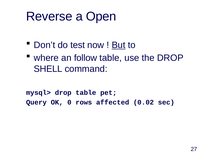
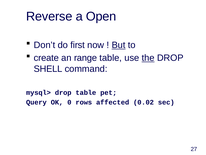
test: test -> first
where: where -> create
follow: follow -> range
the underline: none -> present
